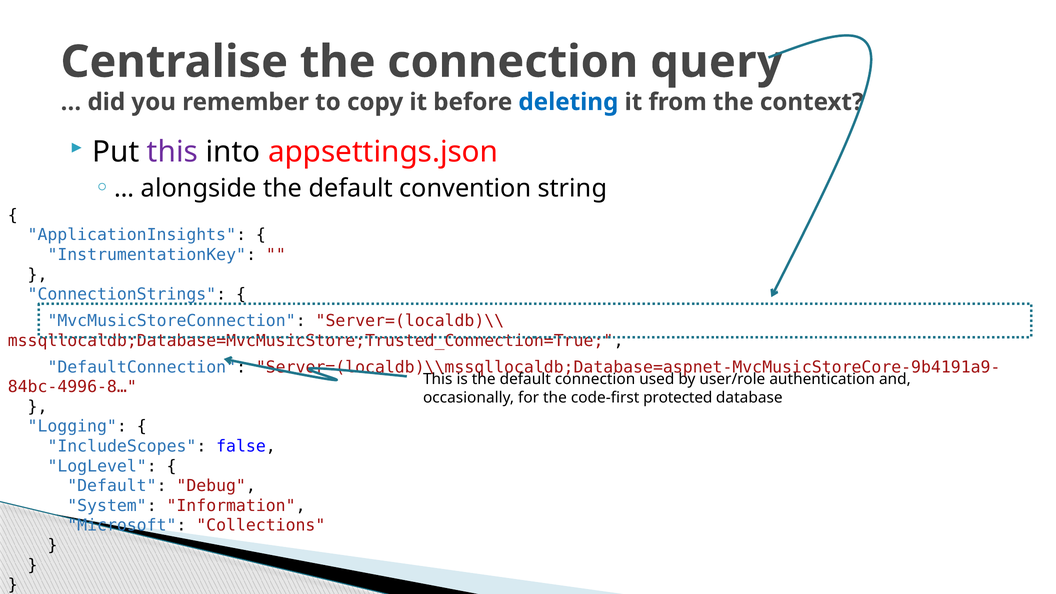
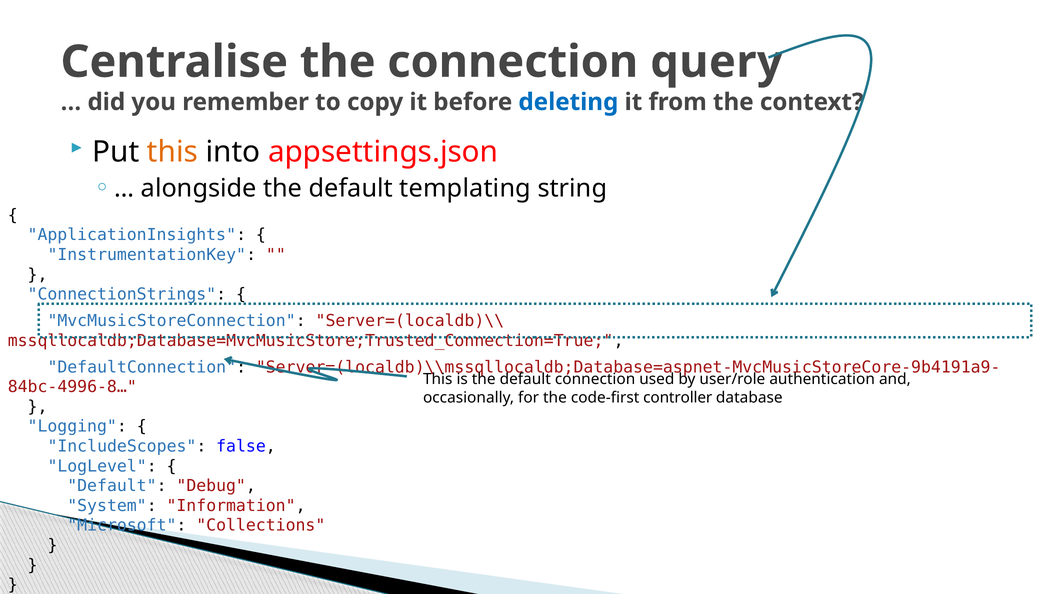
this at (172, 152) colour: purple -> orange
convention: convention -> templating
protected: protected -> controller
